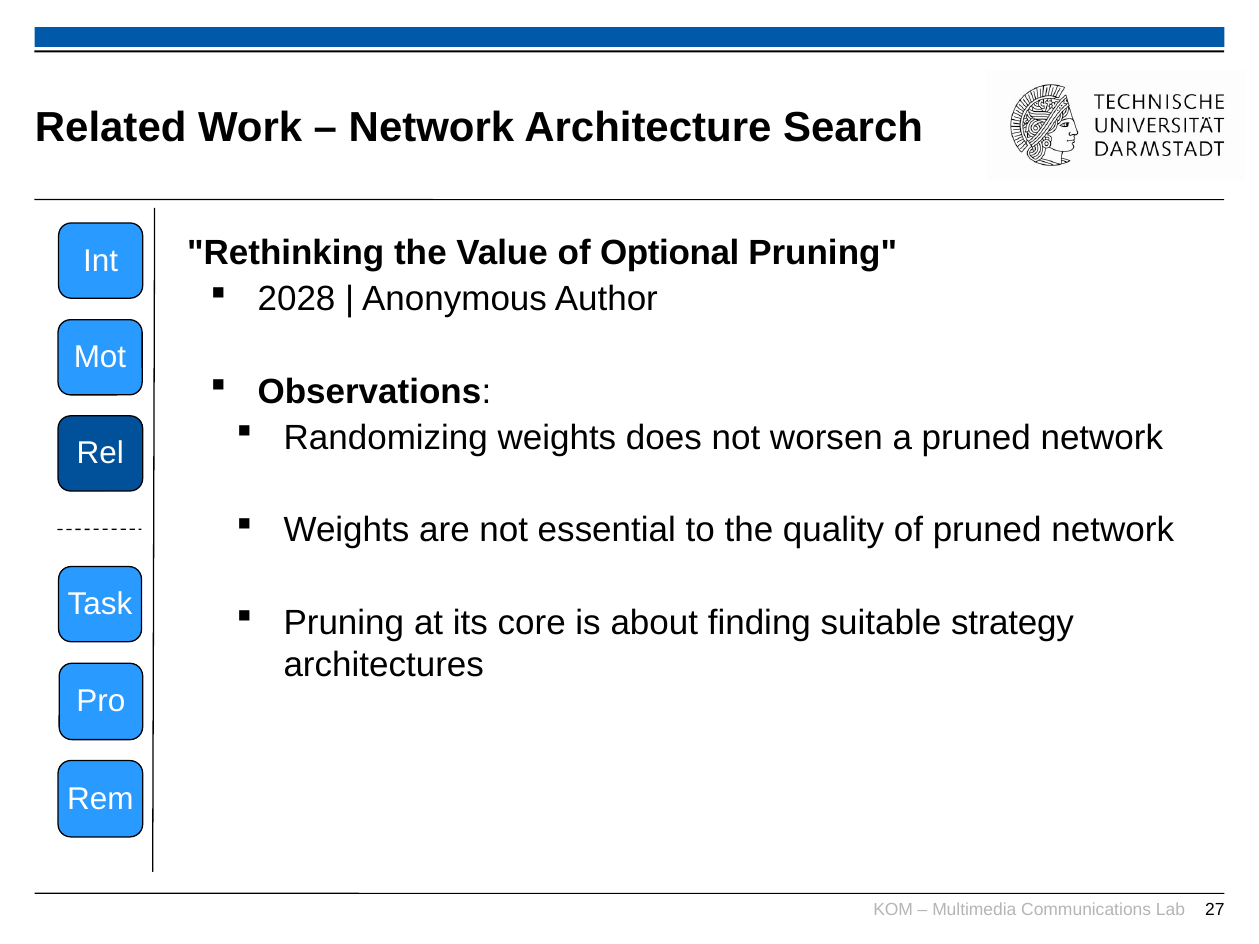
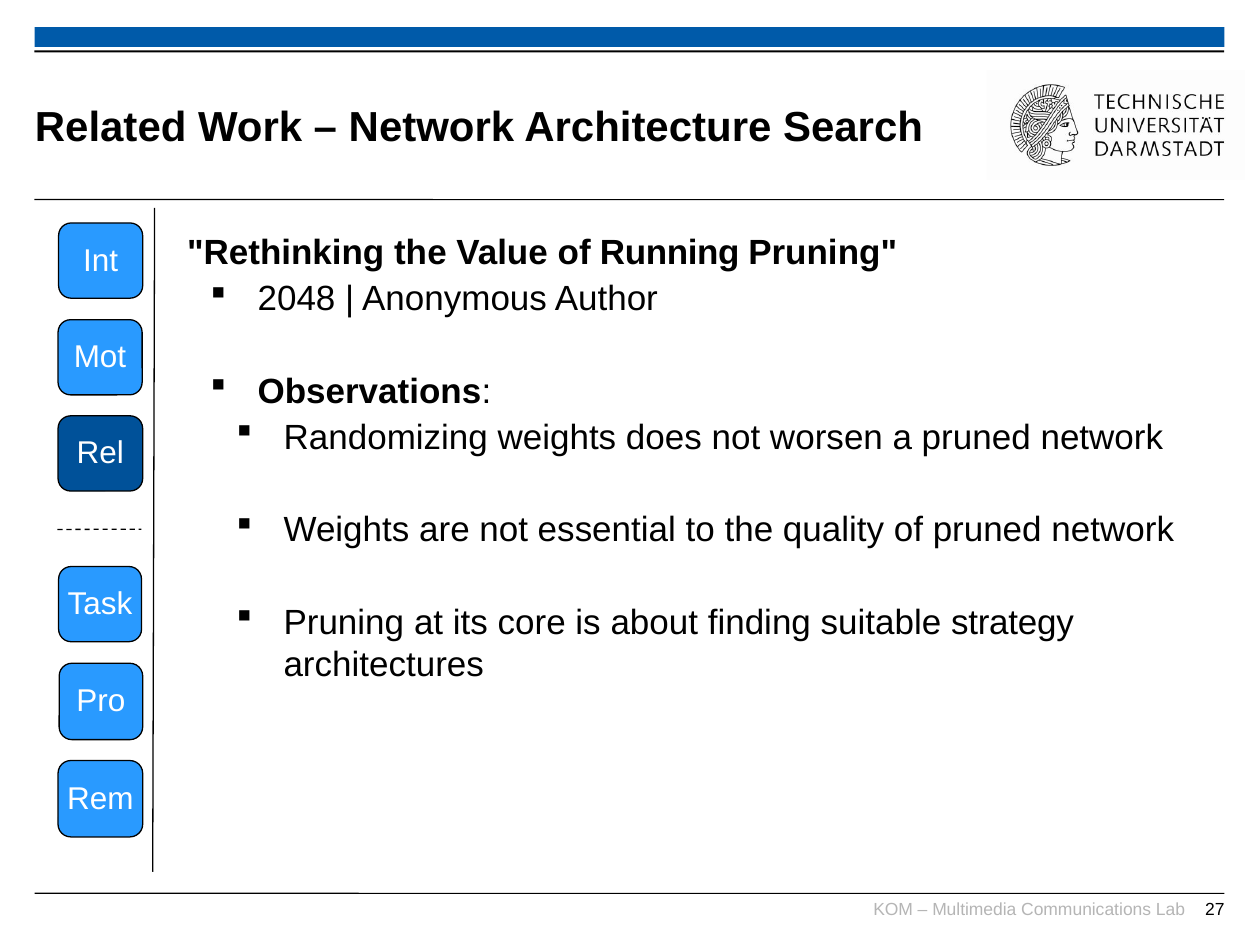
Optional: Optional -> Running
2028: 2028 -> 2048
